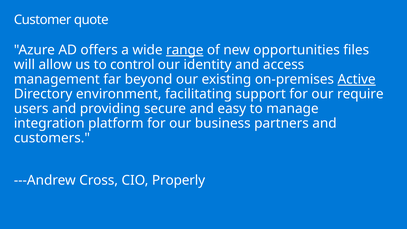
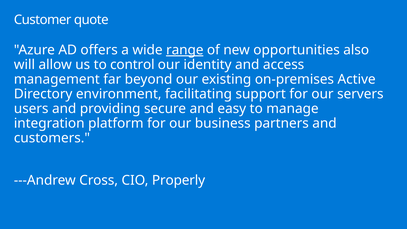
files: files -> also
Active underline: present -> none
require: require -> servers
